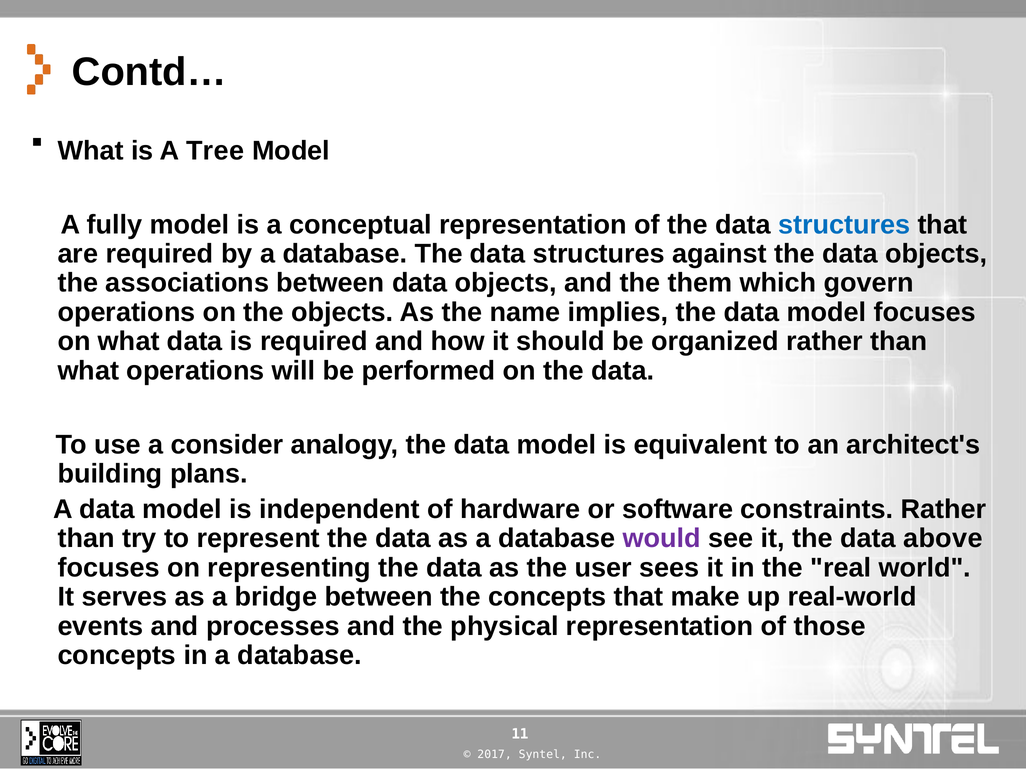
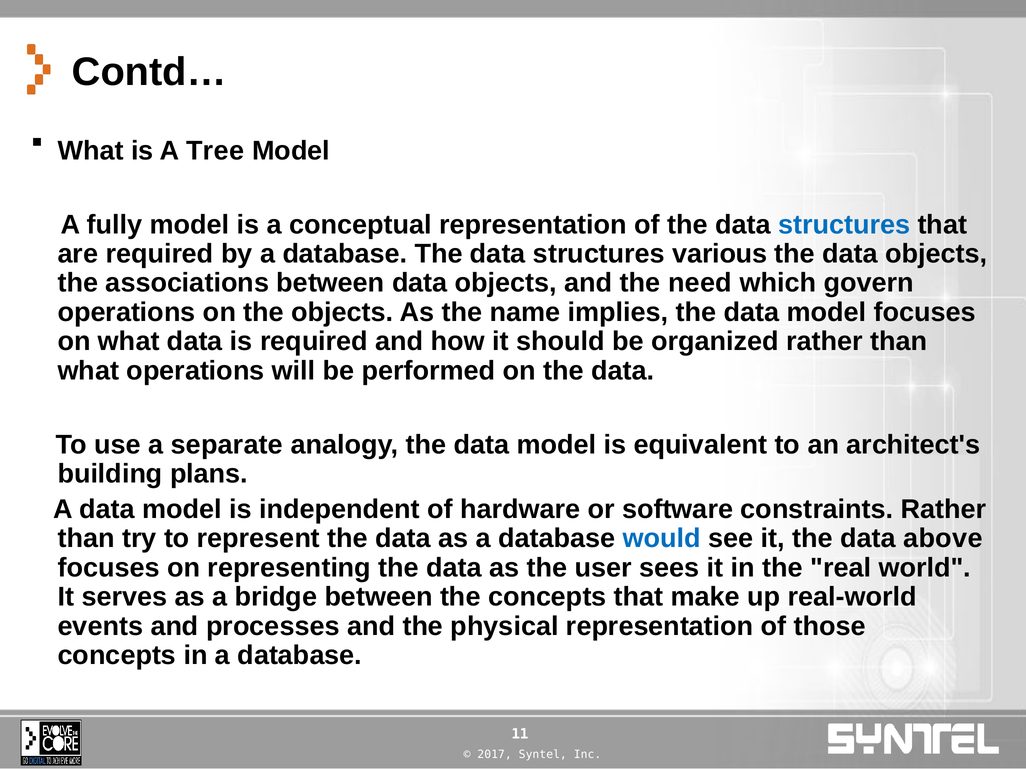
against: against -> various
them: them -> need
consider: consider -> separate
would colour: purple -> blue
